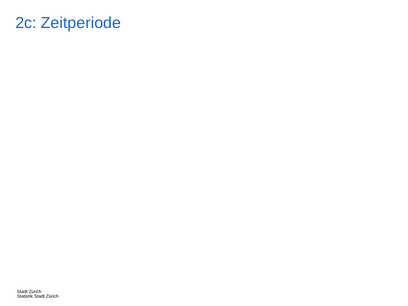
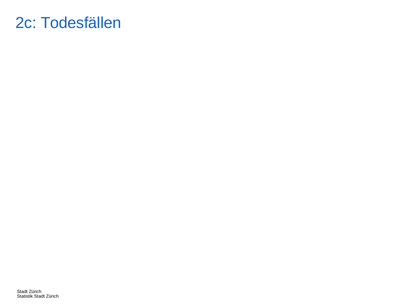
Zeitperiode: Zeitperiode -> Todesfällen
